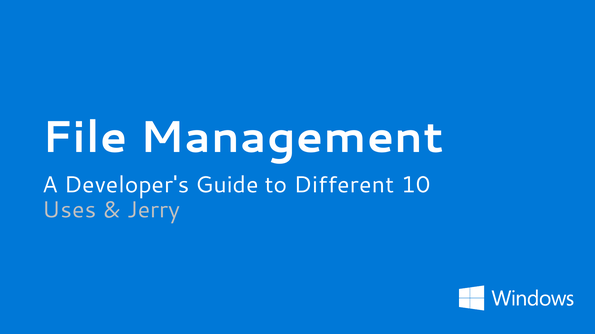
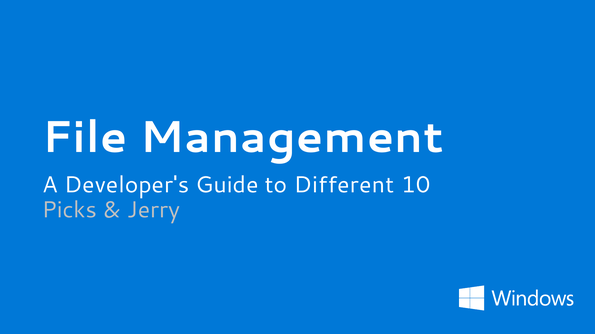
Uses: Uses -> Picks
